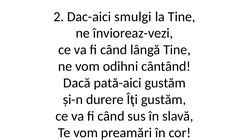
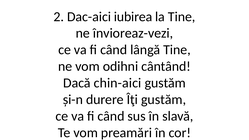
smulgi: smulgi -> iubirea
pată-aici: pată-aici -> chin-aici
